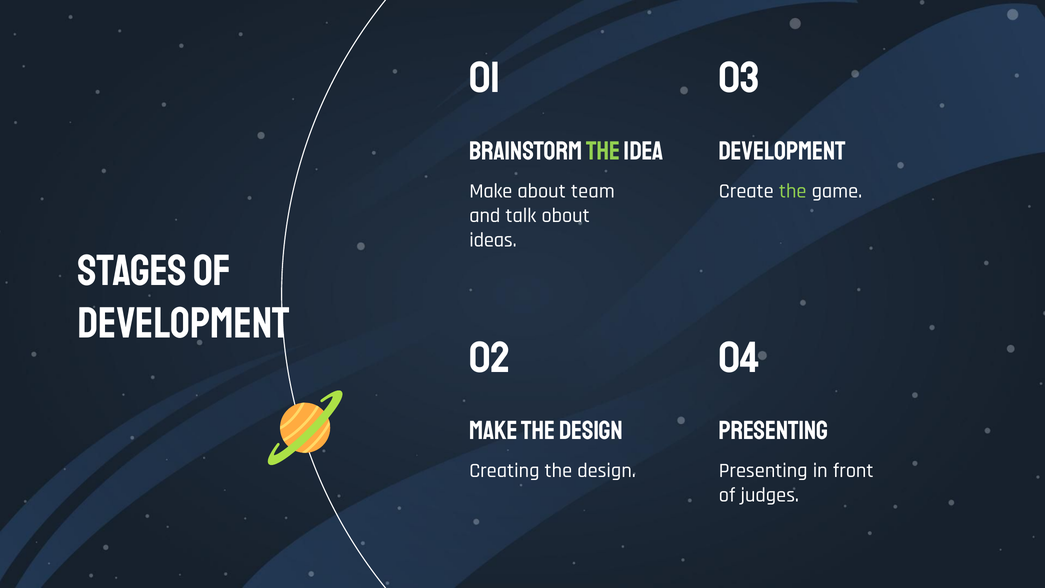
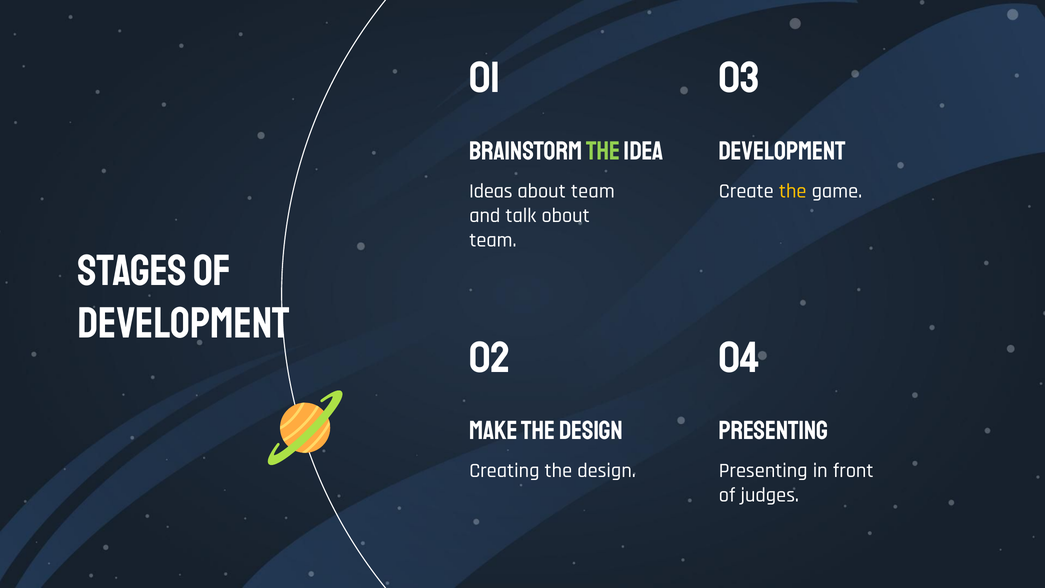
Make at (491, 191): Make -> Ideas
the at (793, 191) colour: light green -> yellow
ideas at (493, 240): ideas -> team
